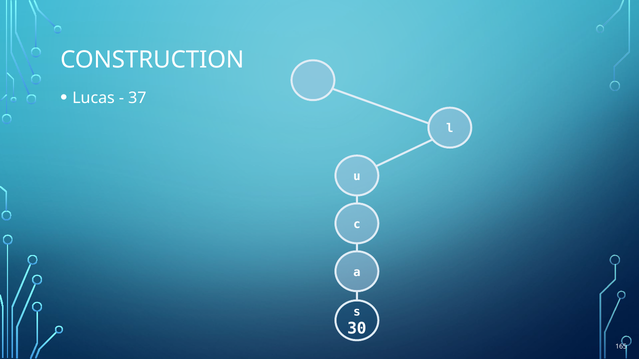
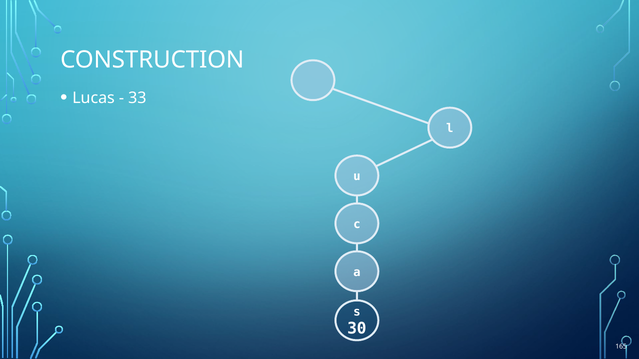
37: 37 -> 33
